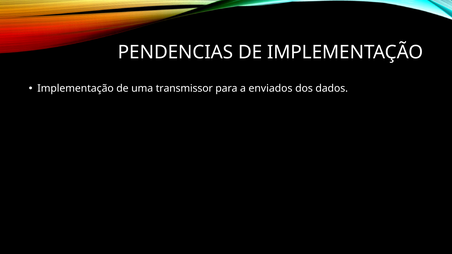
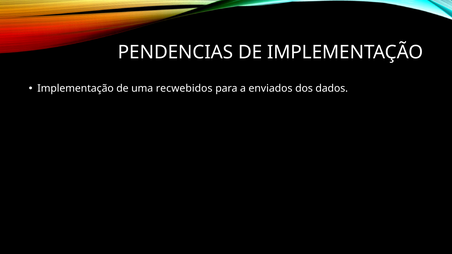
transmissor: transmissor -> recwebidos
